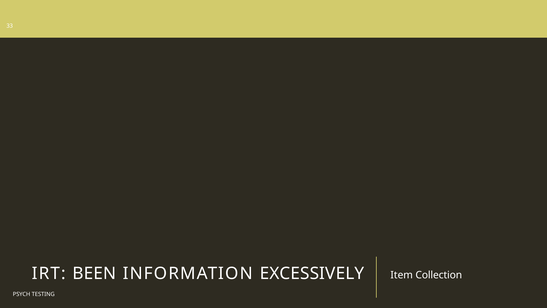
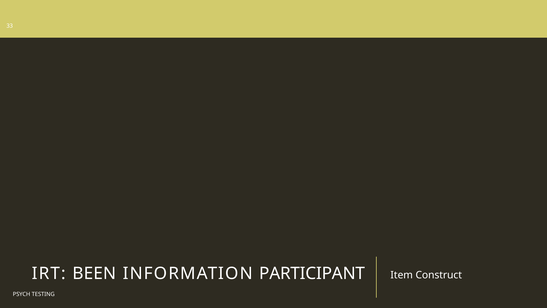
EXCESSIVELY: EXCESSIVELY -> PARTICIPANT
Collection: Collection -> Construct
